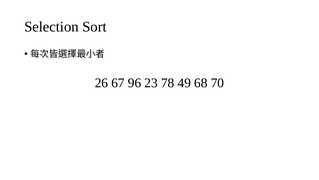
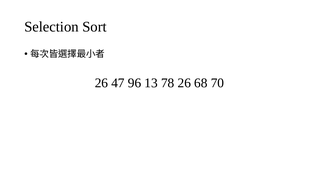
67: 67 -> 47
23: 23 -> 13
78 49: 49 -> 26
